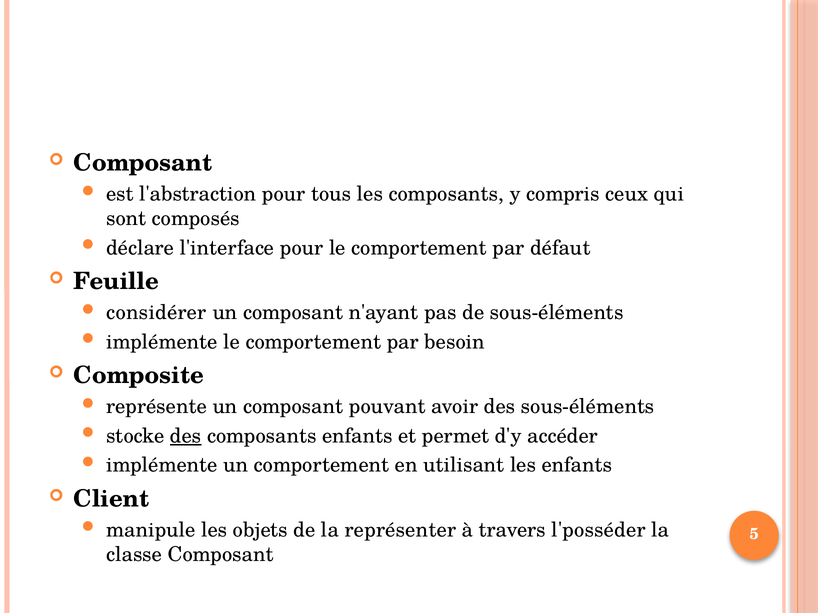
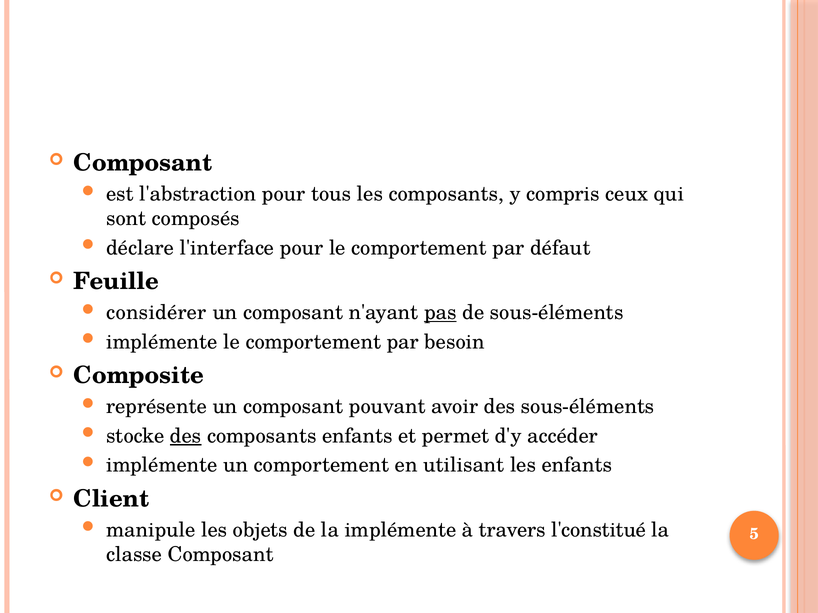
pas underline: none -> present
la représenter: représenter -> implémente
l'posséder: l'posséder -> l'constitué
